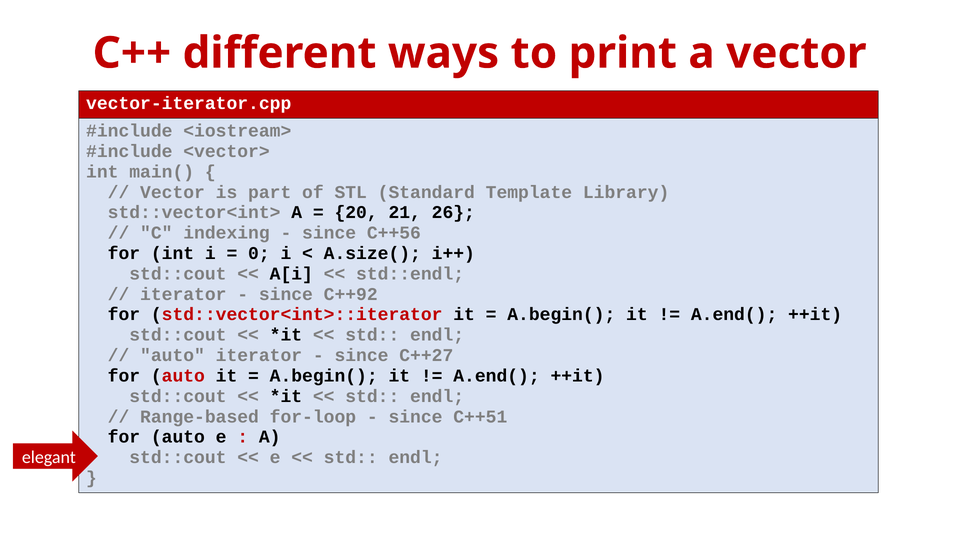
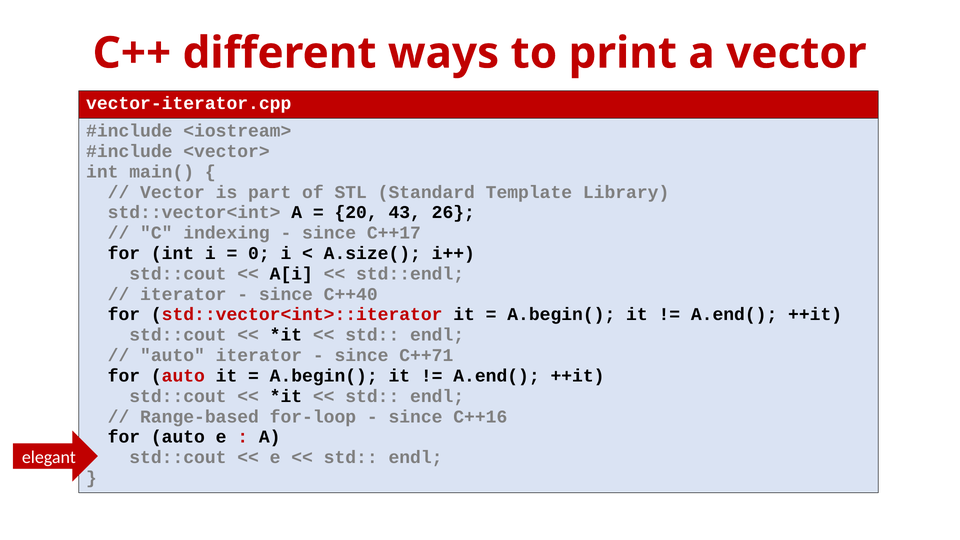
21: 21 -> 43
C++56: C++56 -> C++17
C++92: C++92 -> C++40
C++27: C++27 -> C++71
C++51: C++51 -> C++16
